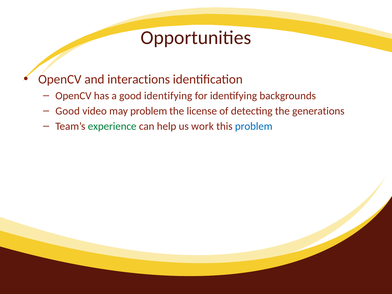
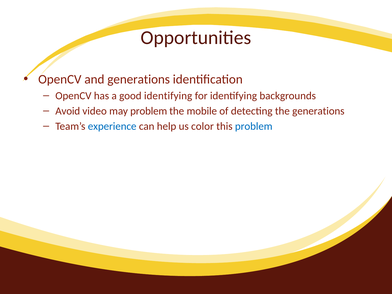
and interactions: interactions -> generations
Good at (68, 111): Good -> Avoid
license: license -> mobile
experience colour: green -> blue
work: work -> color
